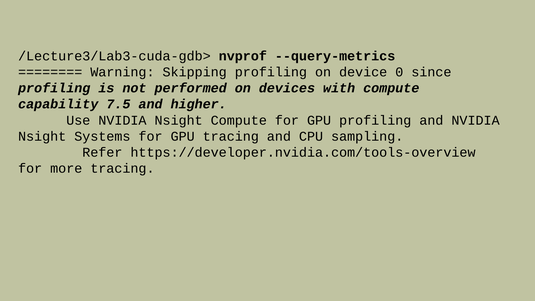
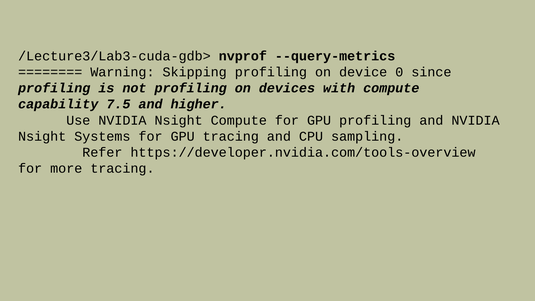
not performed: performed -> profiling
